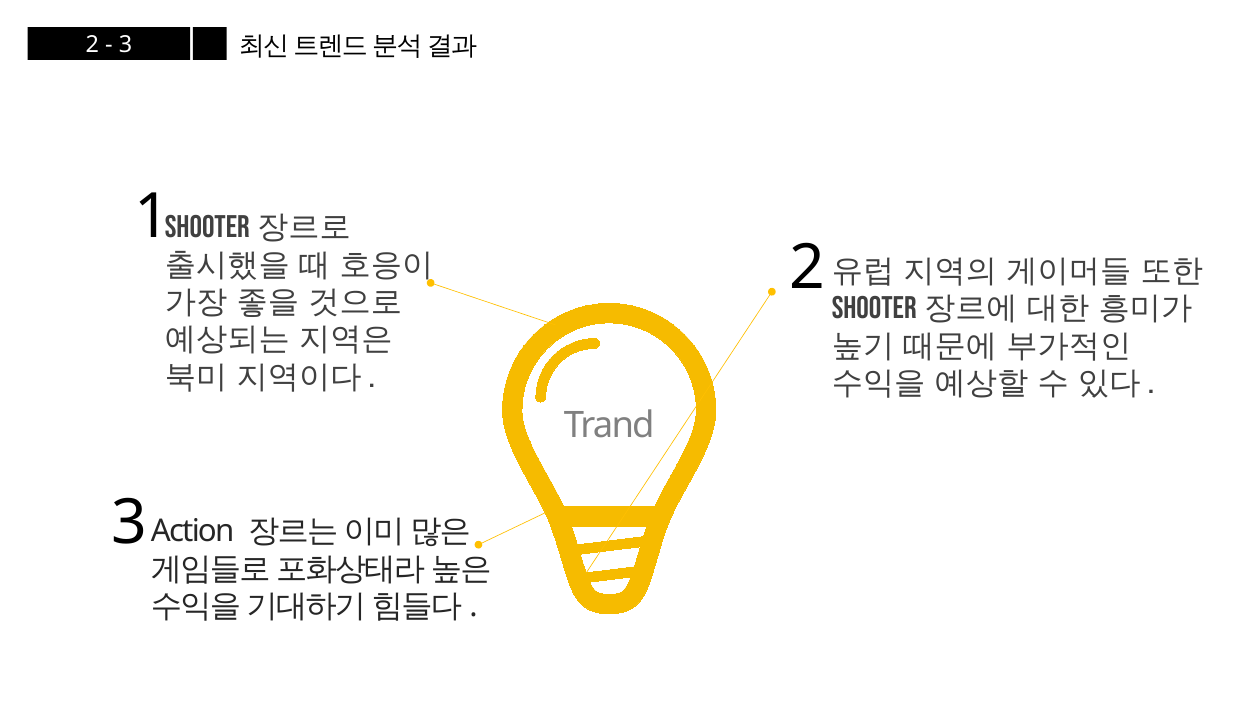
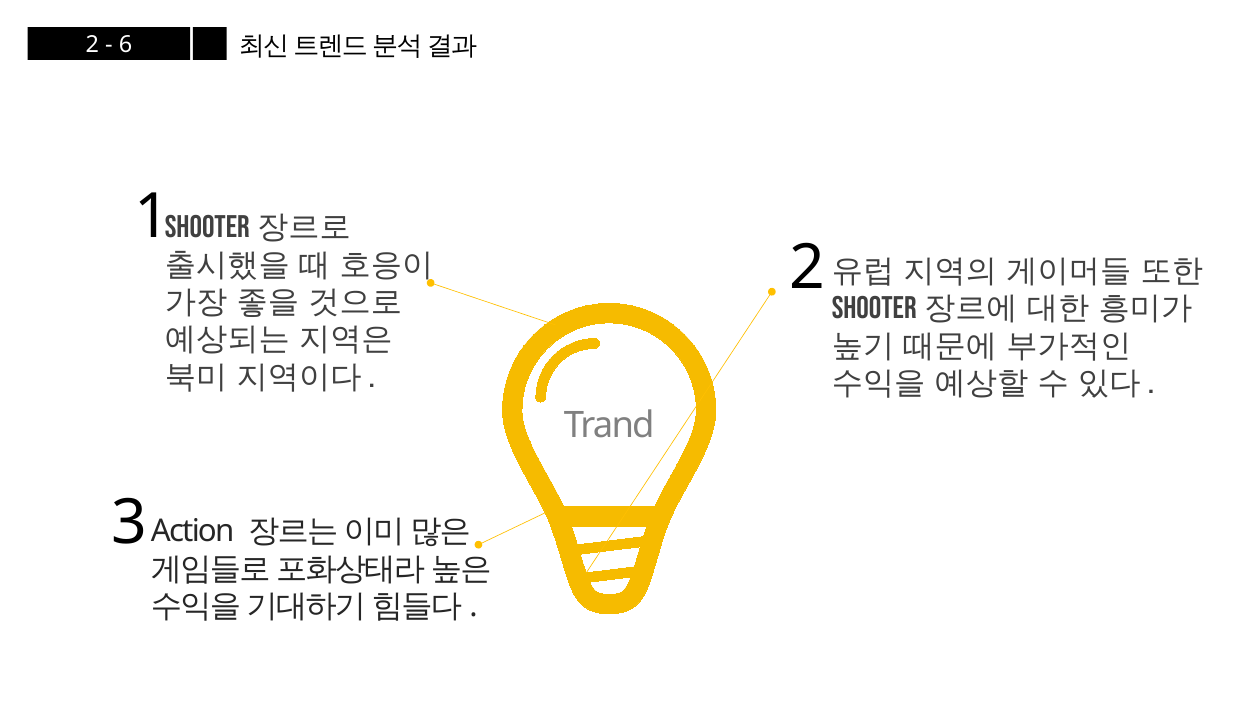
3 at (125, 45): 3 -> 6
